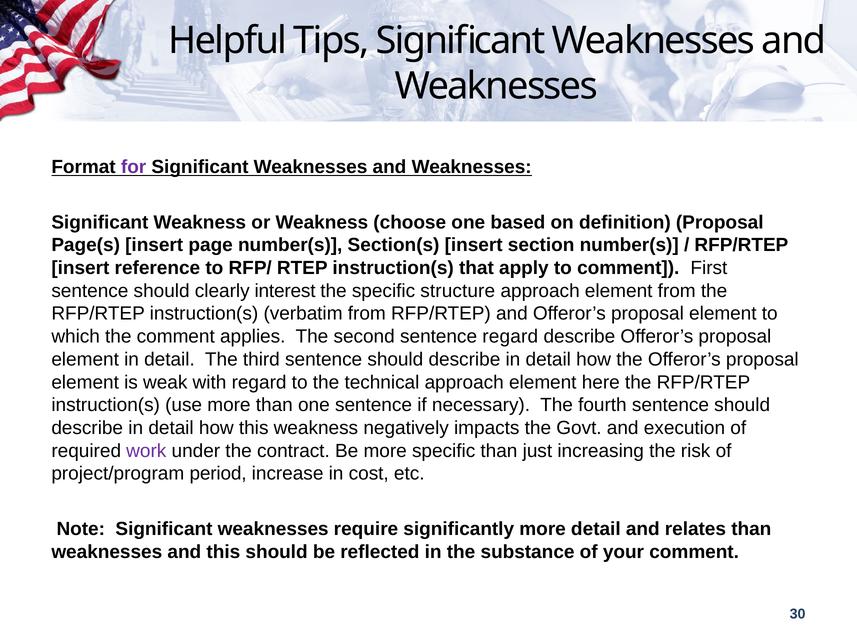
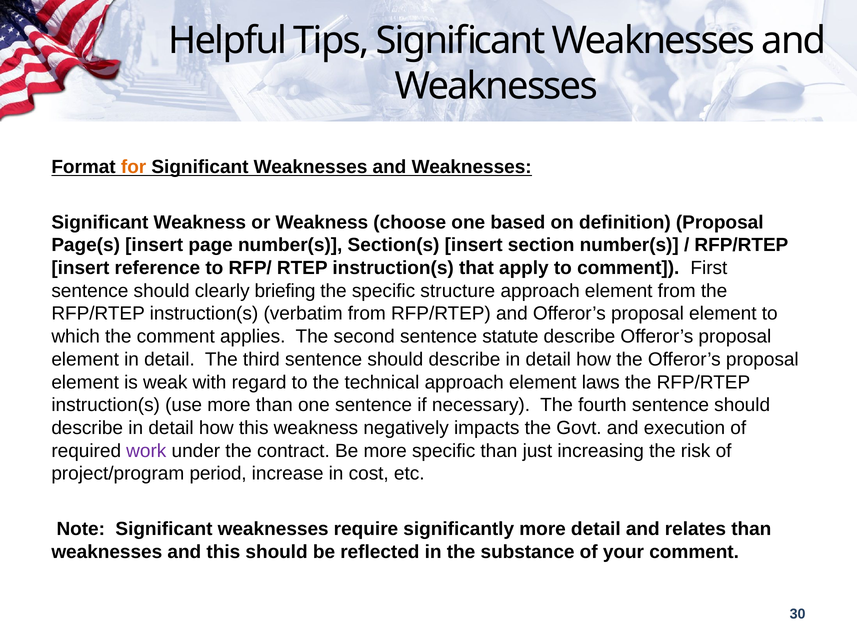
for colour: purple -> orange
interest: interest -> briefing
sentence regard: regard -> statute
here: here -> laws
